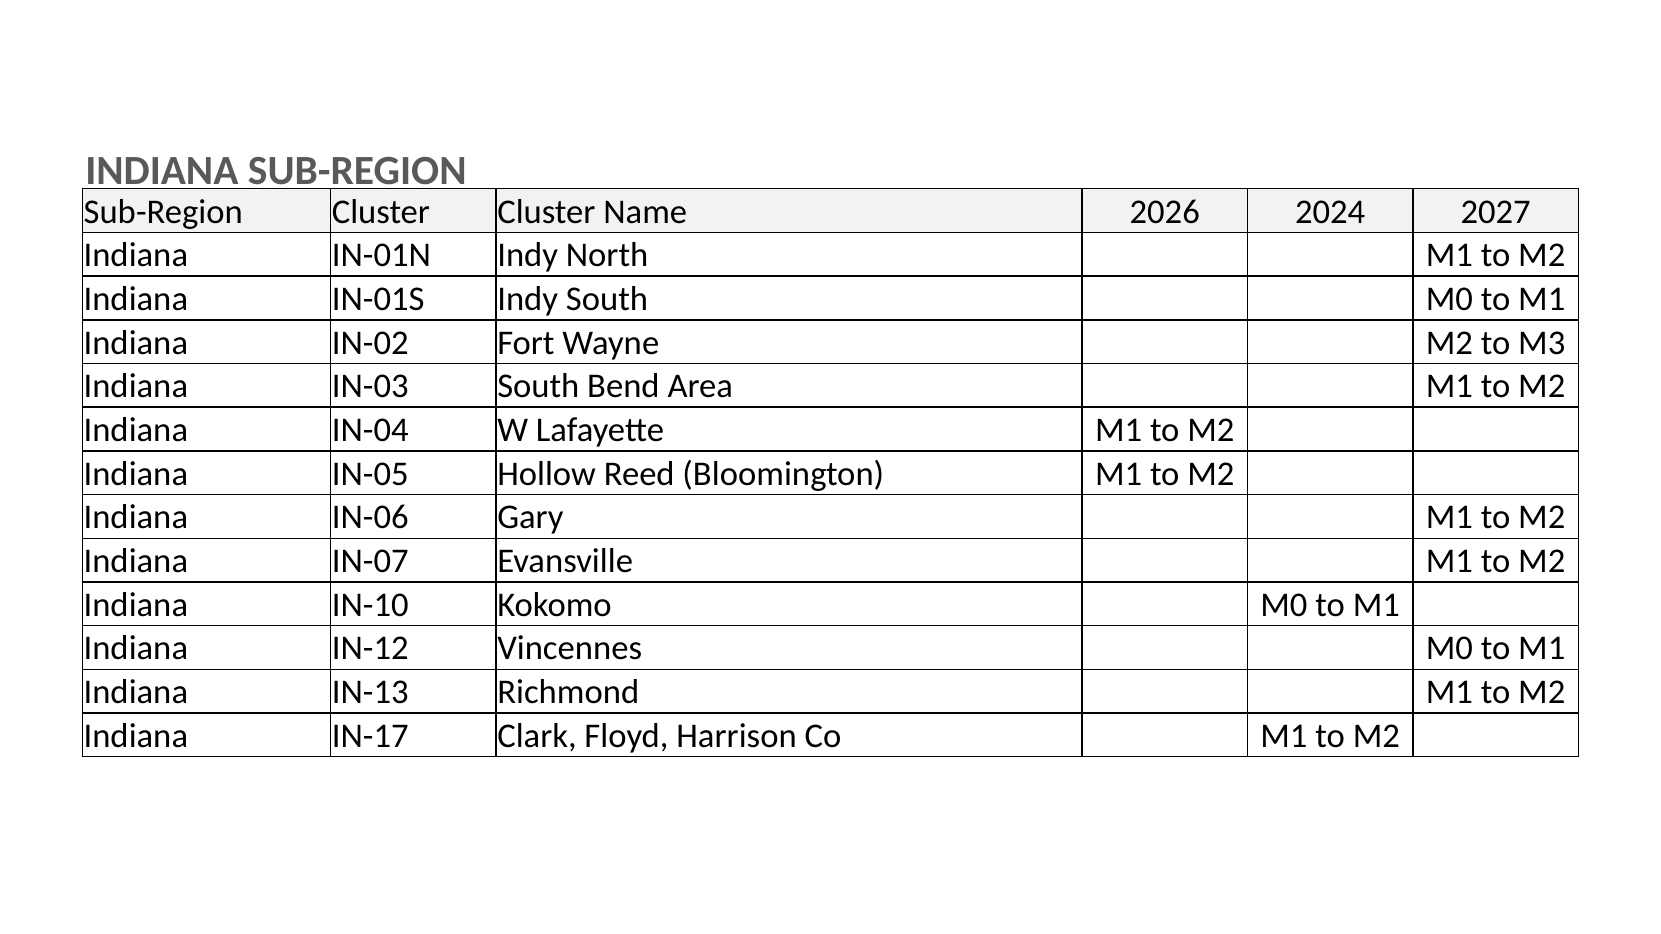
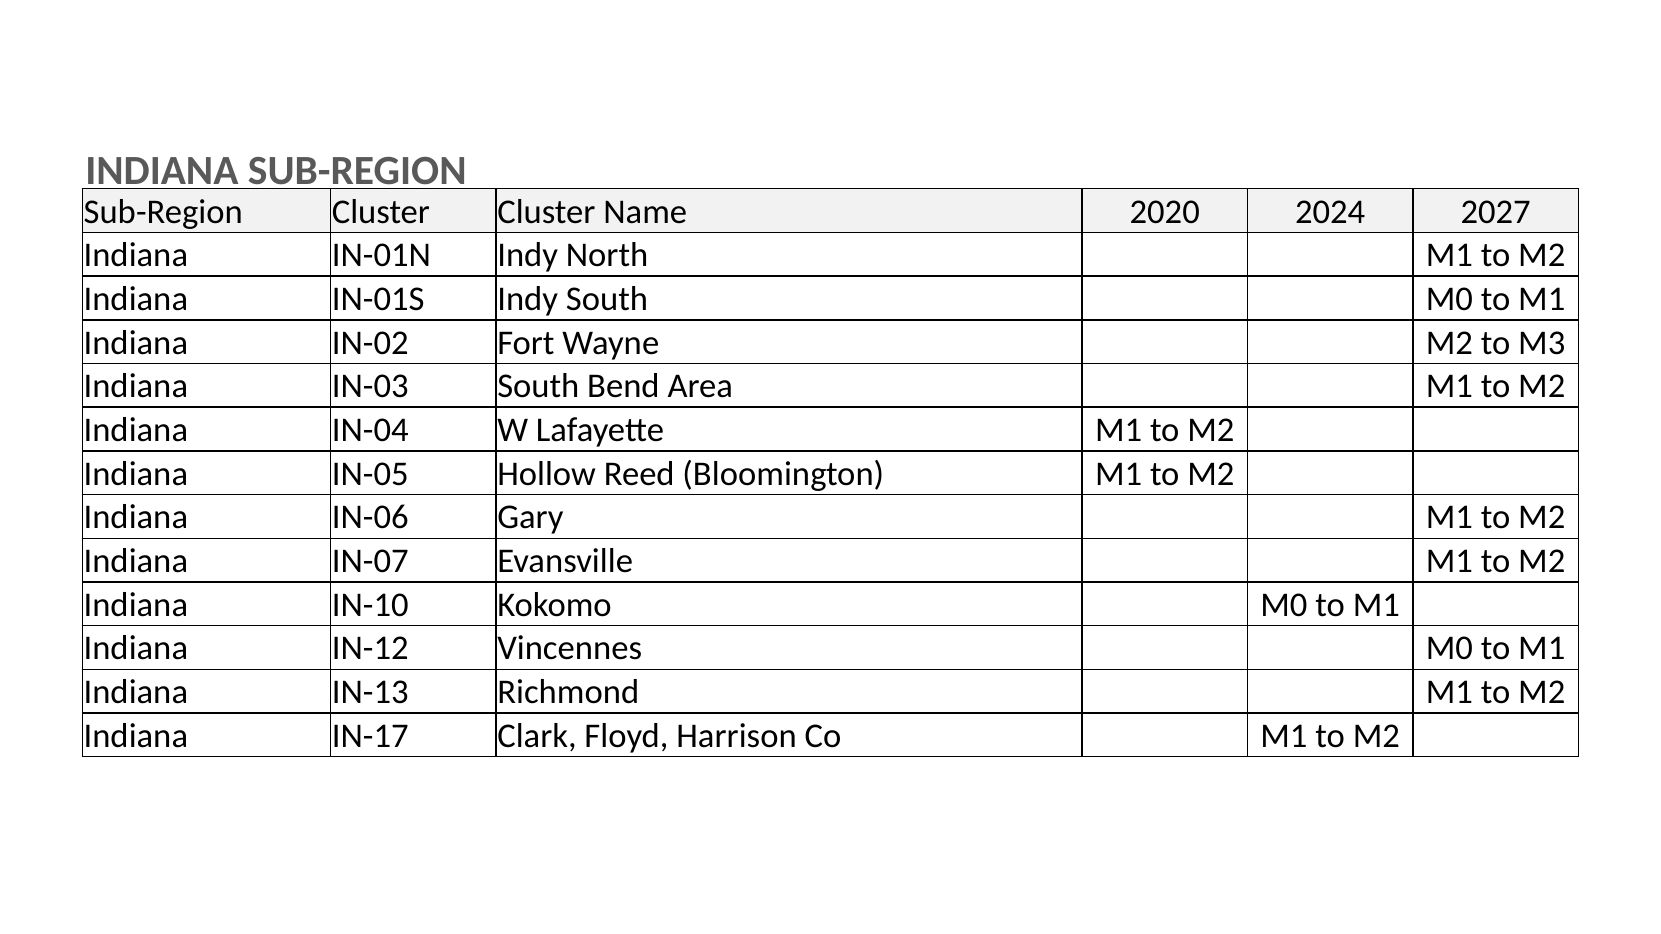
2026: 2026 -> 2020
